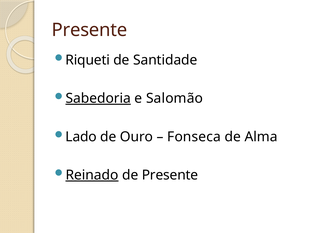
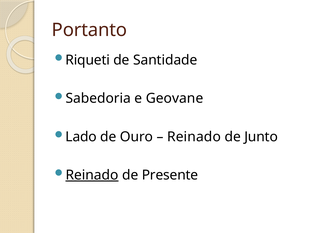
Presente at (89, 30): Presente -> Portanto
Sabedoria underline: present -> none
Salomão: Salomão -> Geovane
Fonseca at (194, 136): Fonseca -> Reinado
Alma: Alma -> Junto
